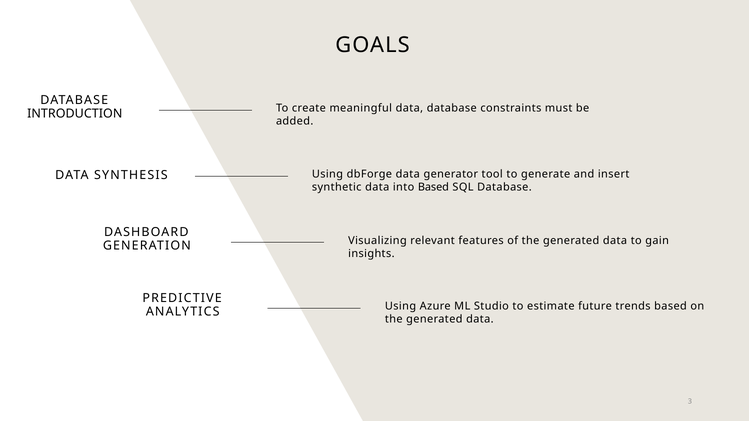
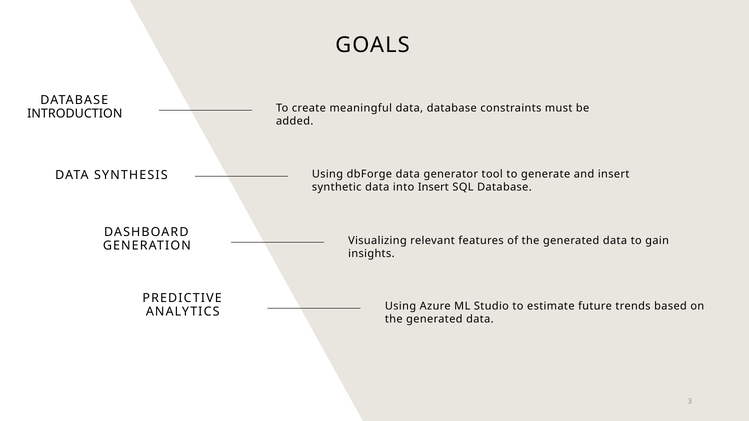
into Based: Based -> Insert
